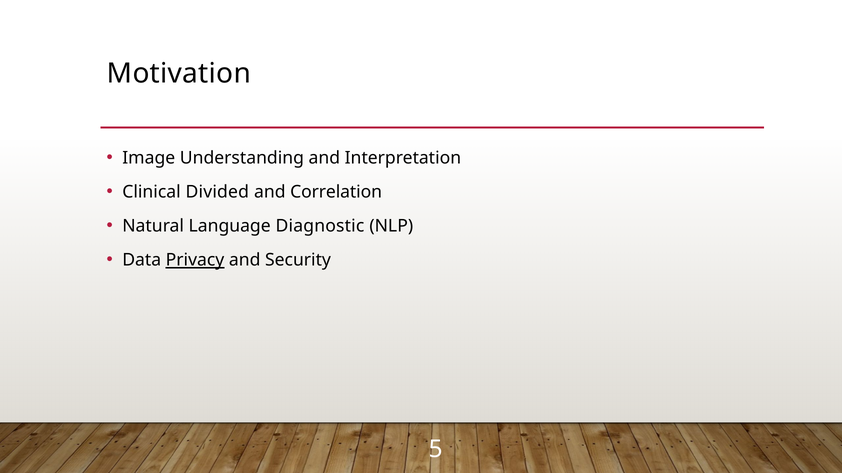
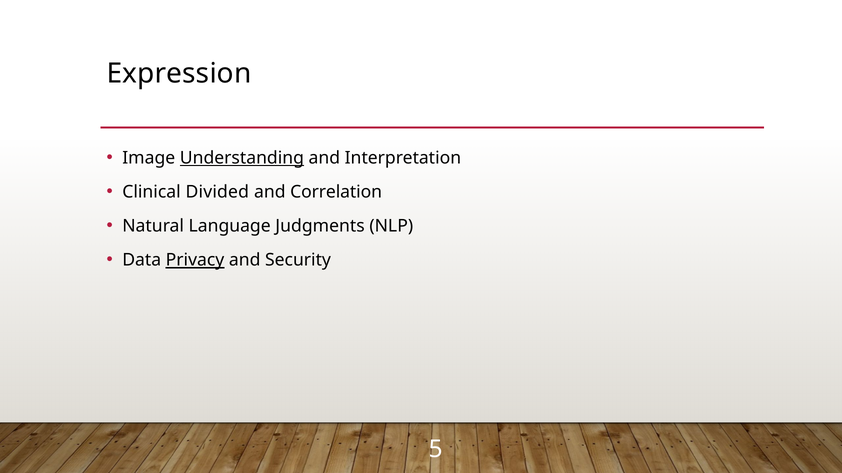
Motivation: Motivation -> Expression
Understanding underline: none -> present
Diagnostic: Diagnostic -> Judgments
